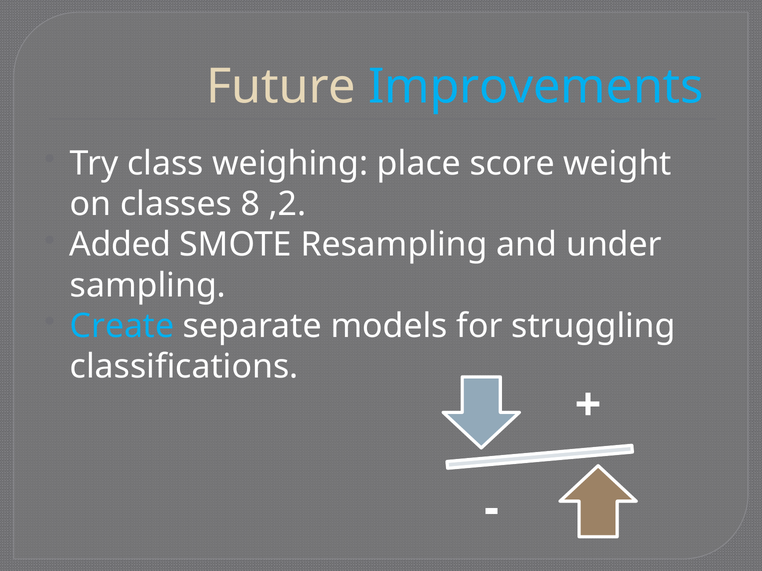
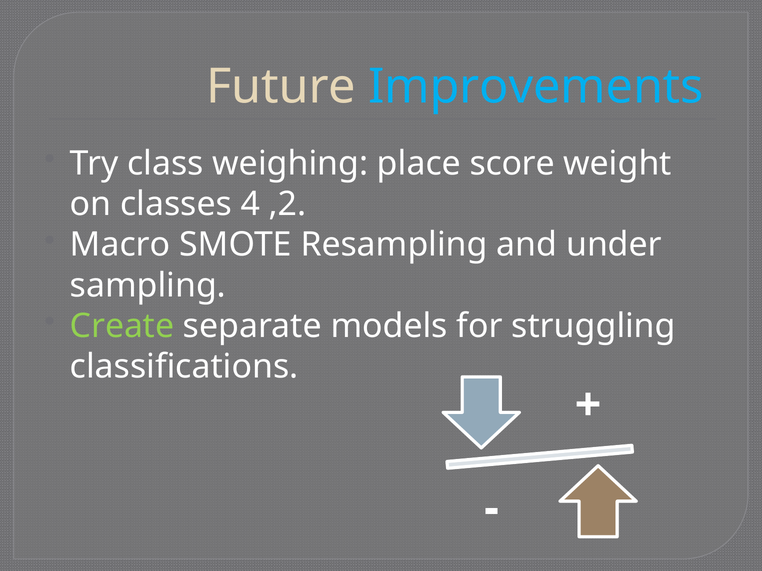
8: 8 -> 4
Added: Added -> Macro
Create colour: light blue -> light green
